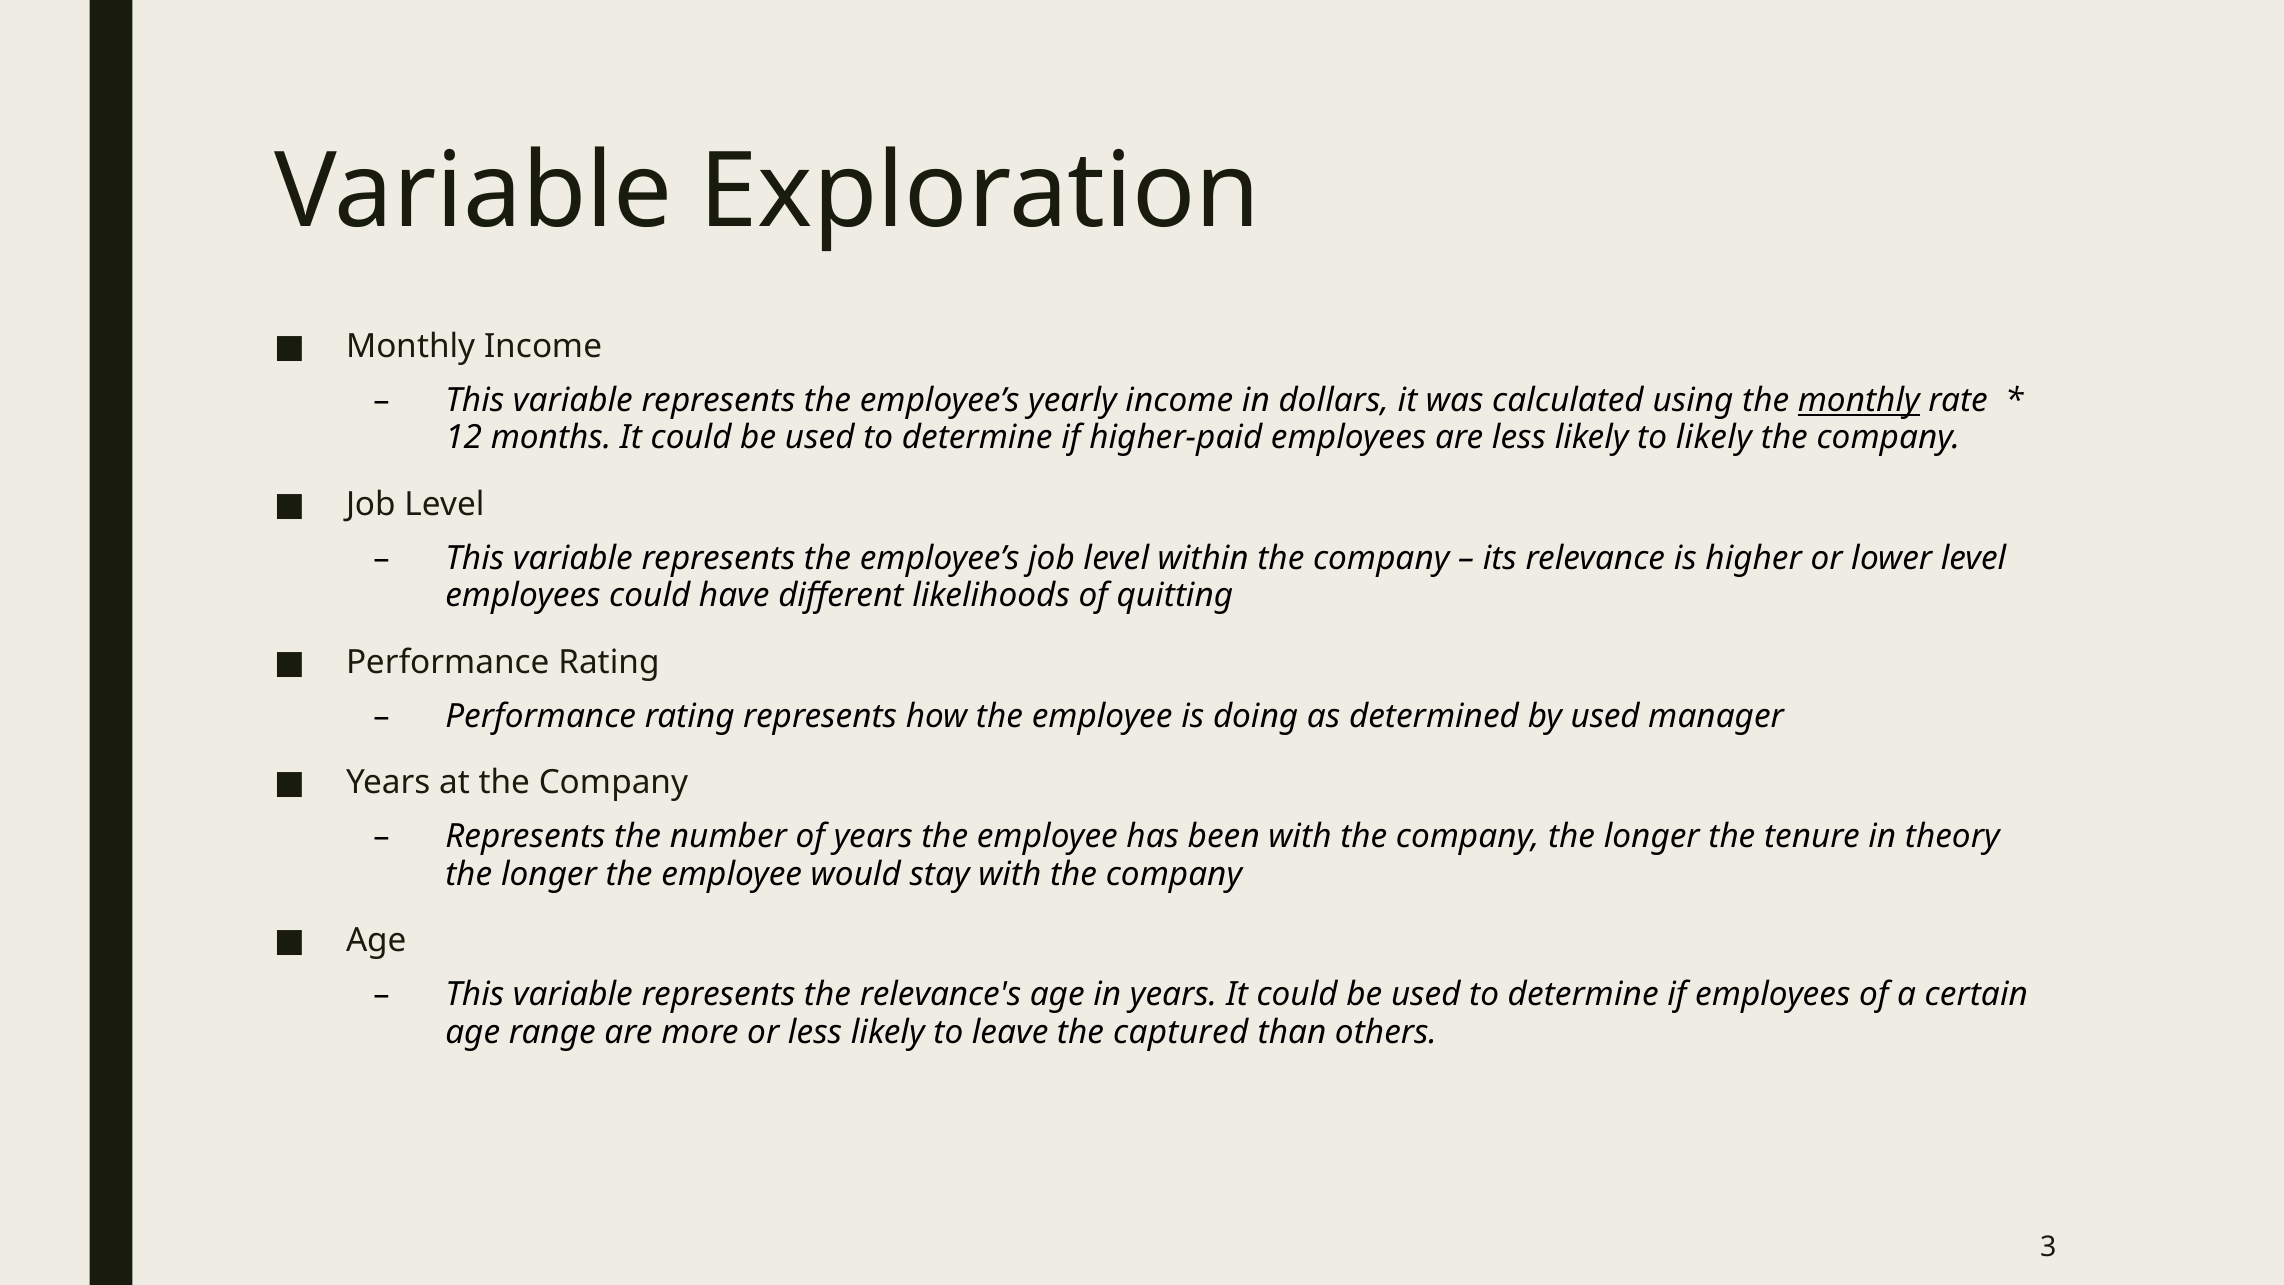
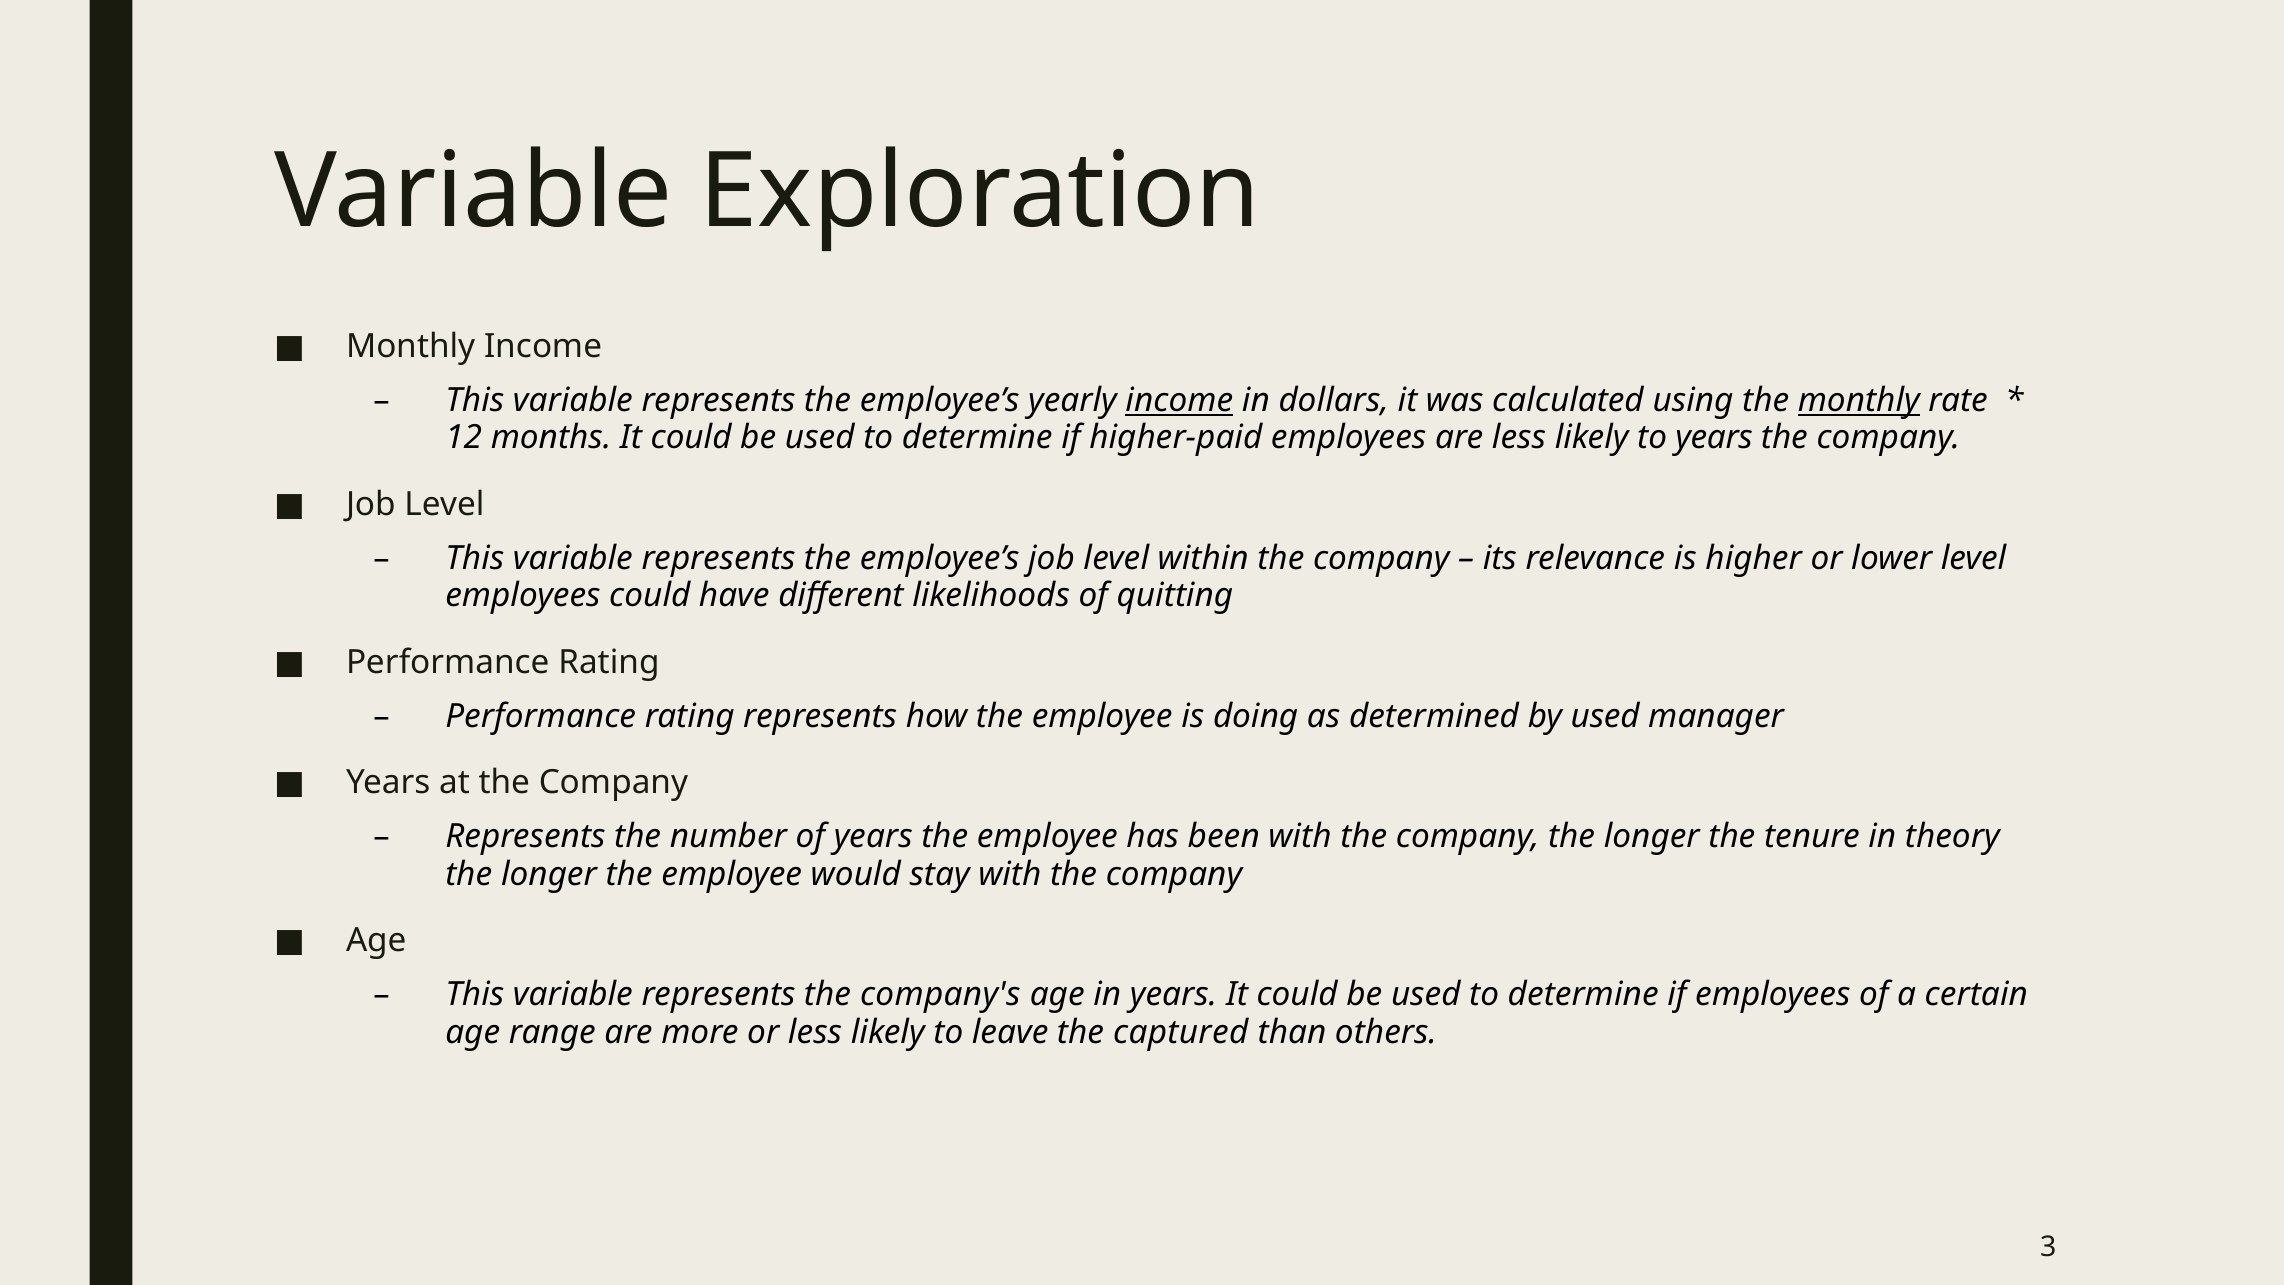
income at (1179, 400) underline: none -> present
to likely: likely -> years
relevance's: relevance's -> company's
